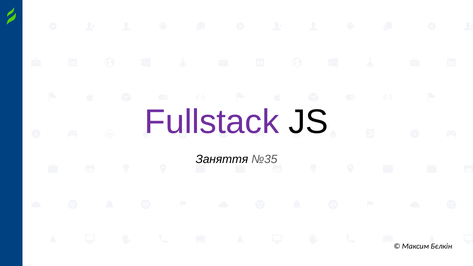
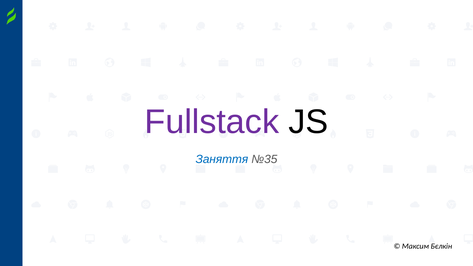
Заняття colour: black -> blue
